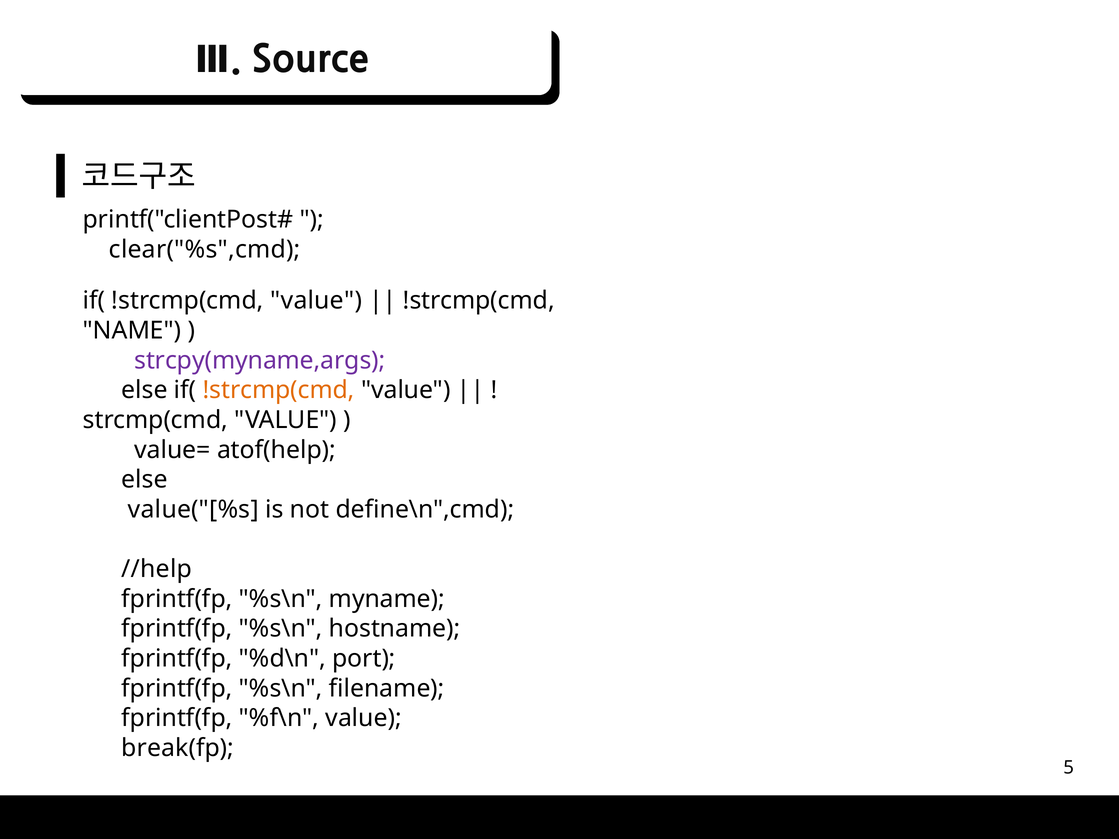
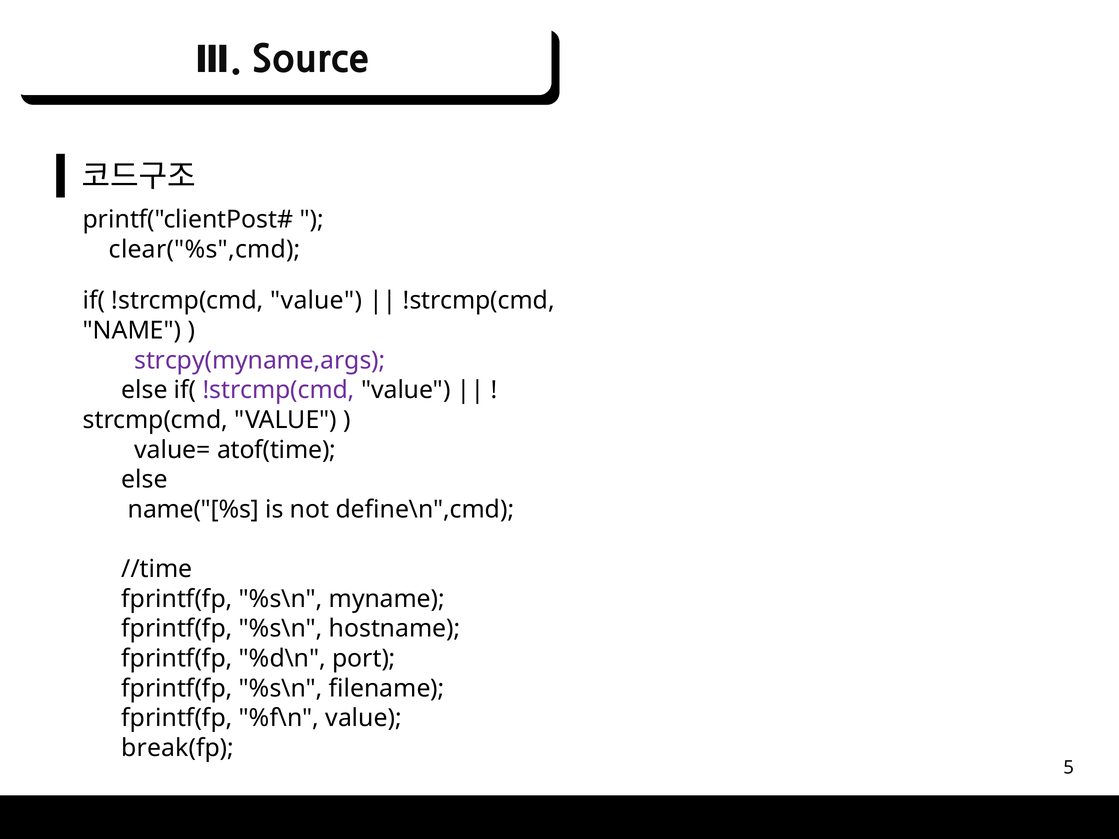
!strcmp(cmd at (279, 390) colour: orange -> purple
atof(help: atof(help -> atof(time
value("[%s: value("[%s -> name("[%s
//help: //help -> //time
